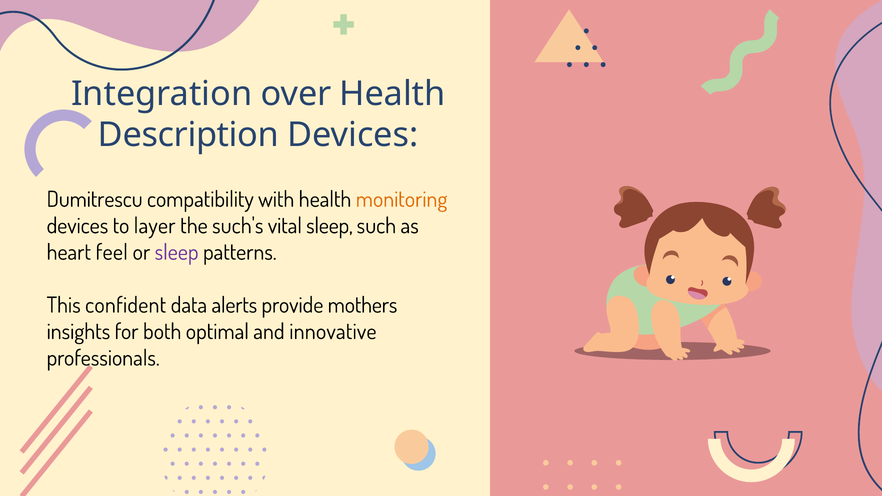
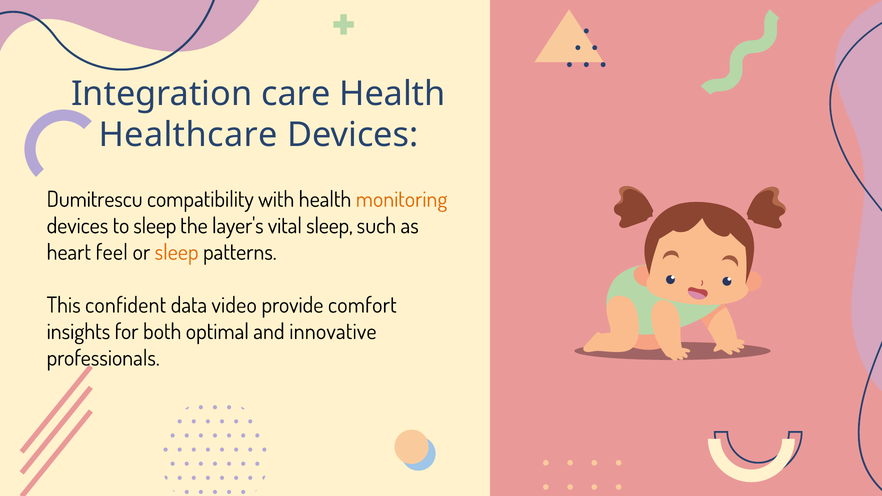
over: over -> care
Description: Description -> Healthcare
to layer: layer -> sleep
such's: such's -> layer's
sleep at (177, 253) colour: purple -> orange
alerts: alerts -> video
mothers: mothers -> comfort
